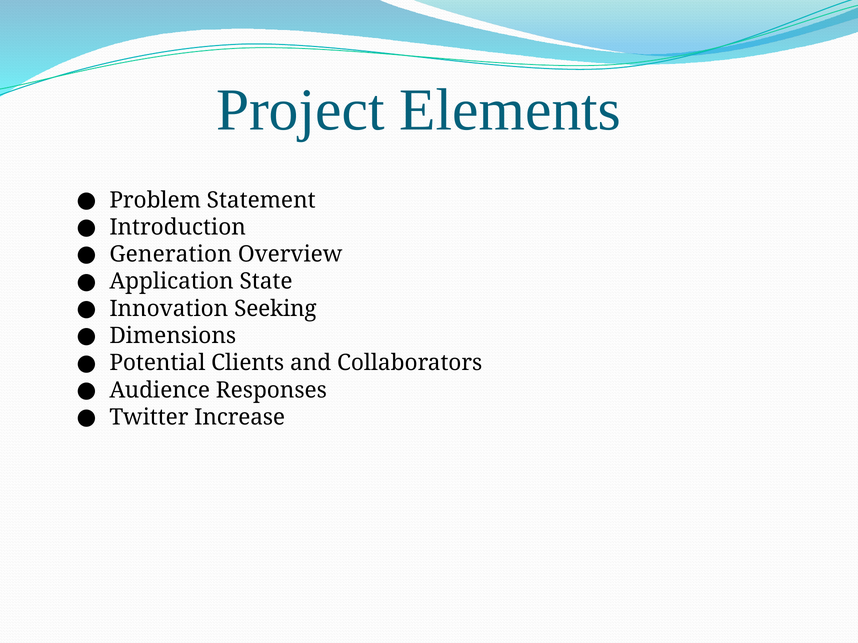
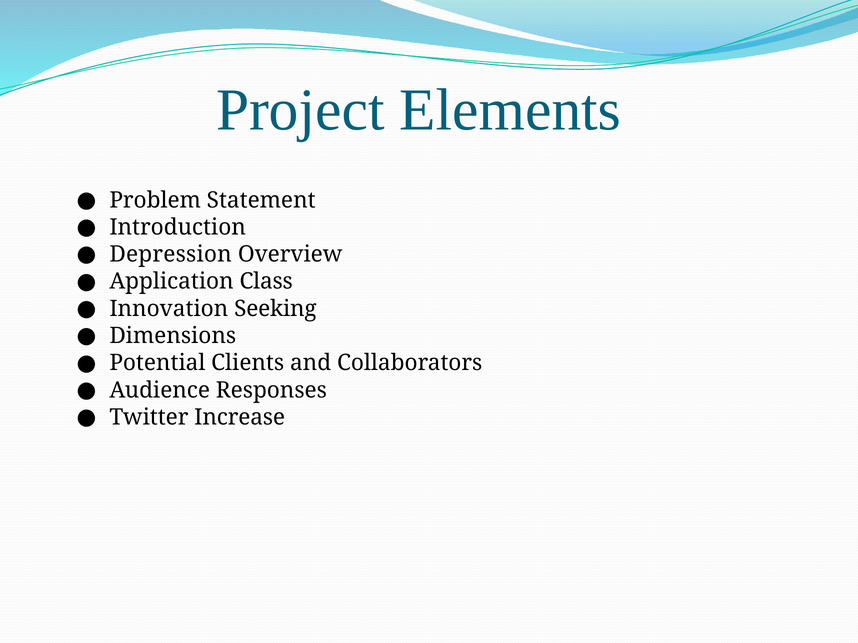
Generation: Generation -> Depression
State: State -> Class
